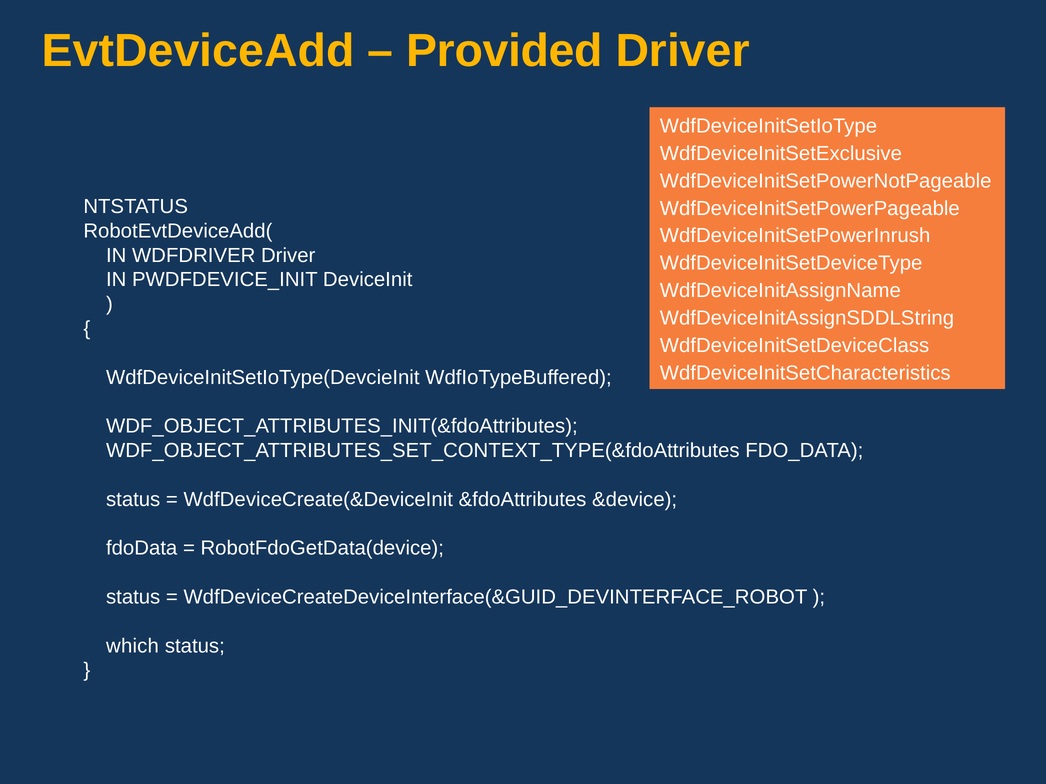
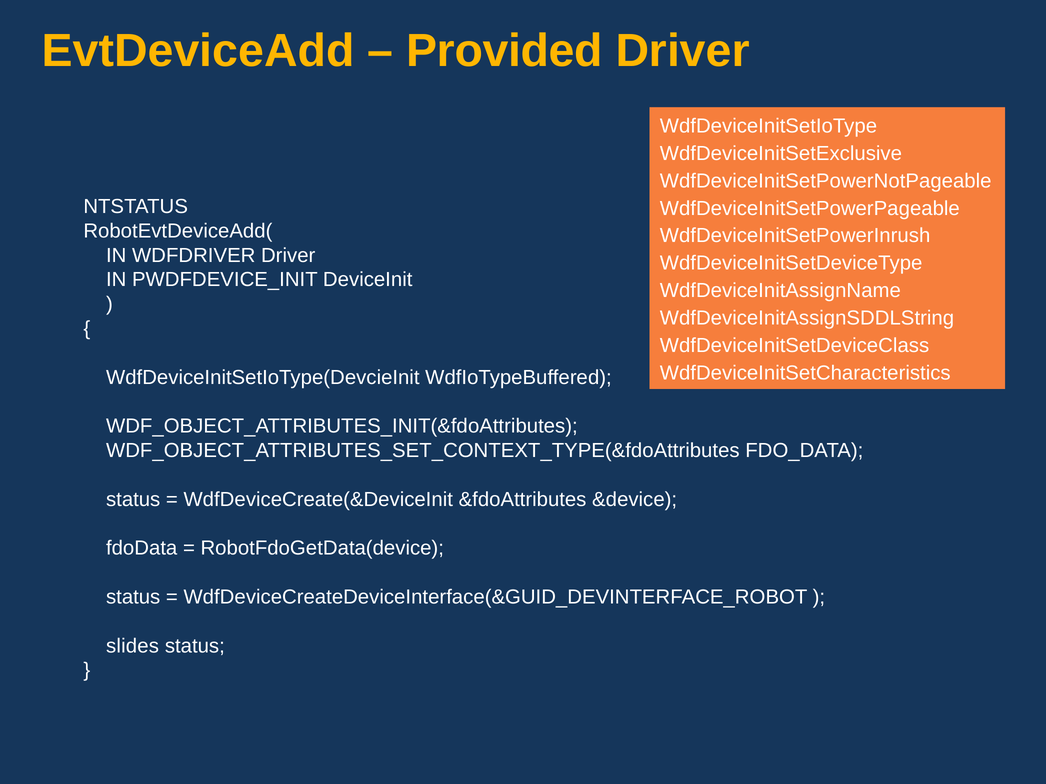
which: which -> slides
